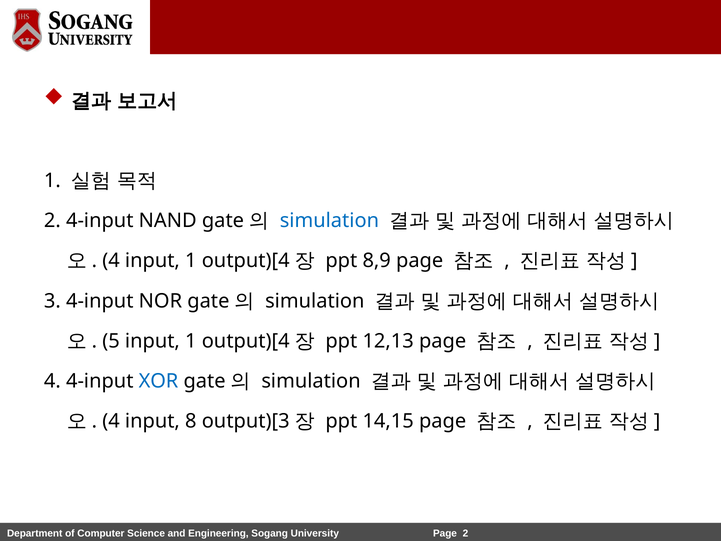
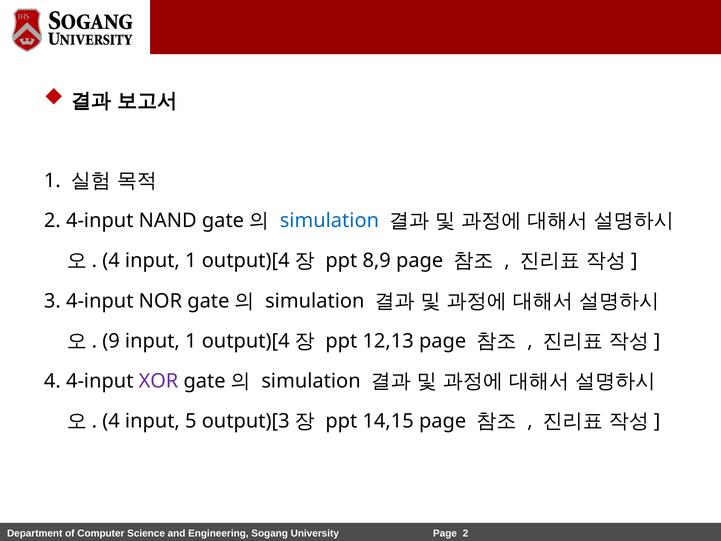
5: 5 -> 9
XOR colour: blue -> purple
8: 8 -> 5
